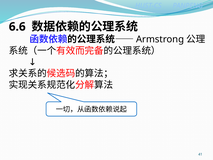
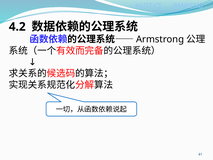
6.6: 6.6 -> 4.2
